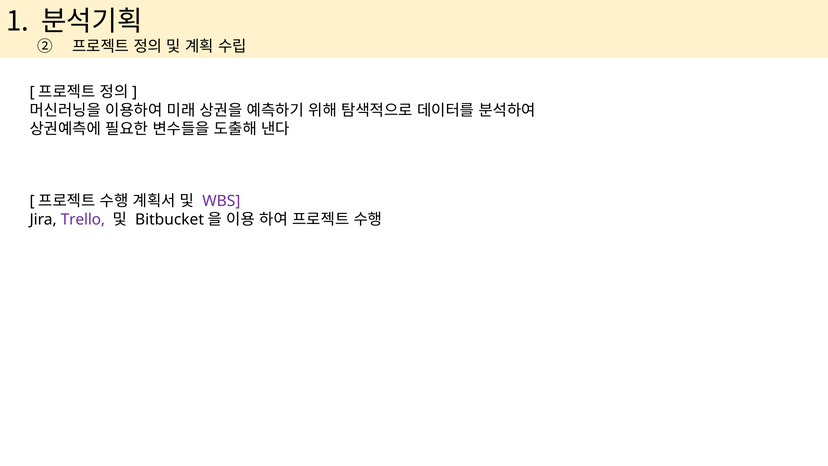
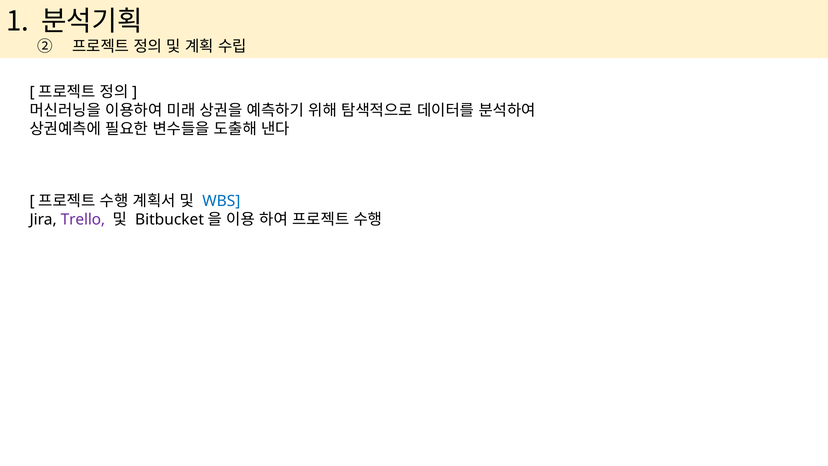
WBS colour: purple -> blue
